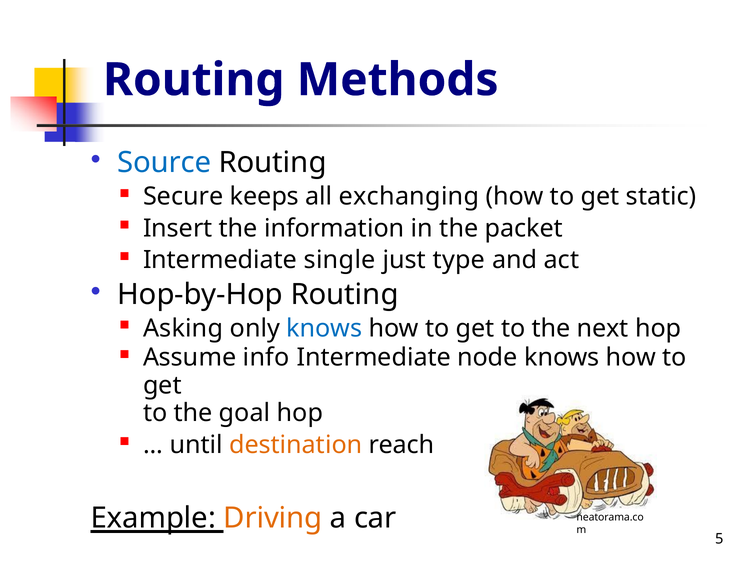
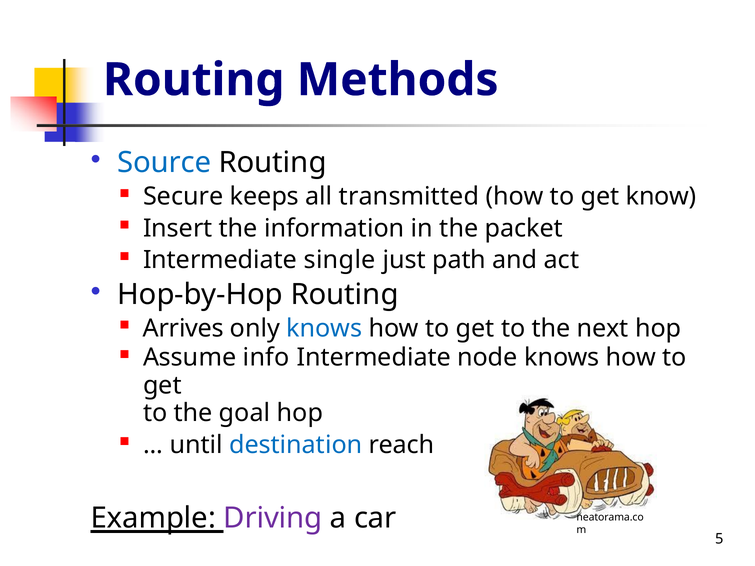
exchanging: exchanging -> transmitted
static: static -> know
type: type -> path
Asking: Asking -> Arrives
destination colour: orange -> blue
Driving colour: orange -> purple
